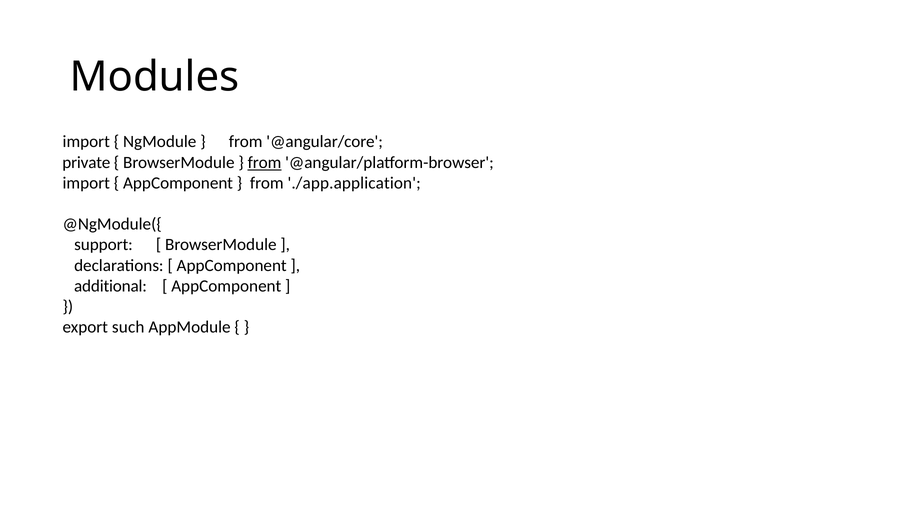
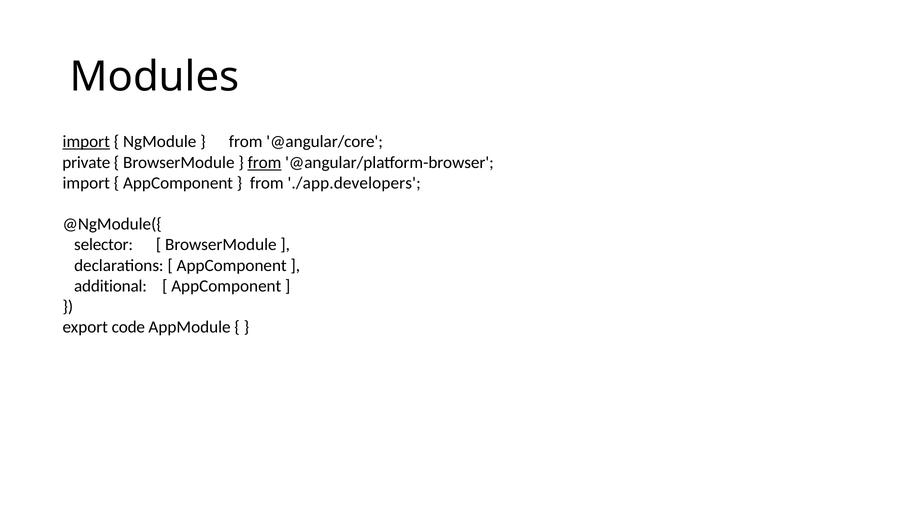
import at (86, 142) underline: none -> present
./app.application: ./app.application -> ./app.developers
support: support -> selector
such: such -> code
